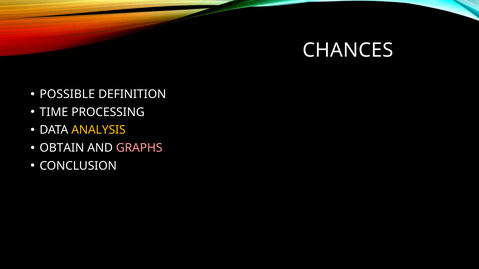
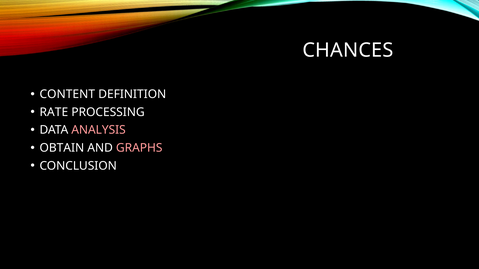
POSSIBLE: POSSIBLE -> CONTENT
TIME: TIME -> RATE
ANALYSIS colour: yellow -> pink
